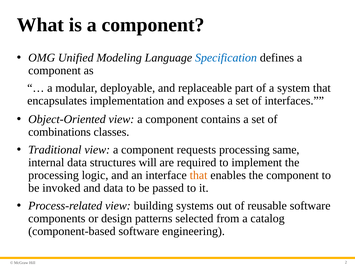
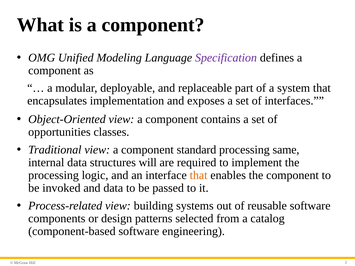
Specification colour: blue -> purple
combinations: combinations -> opportunities
requests: requests -> standard
